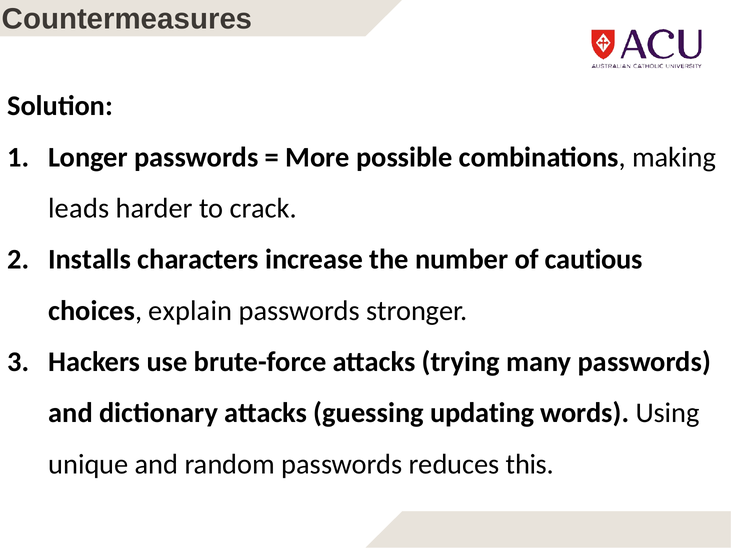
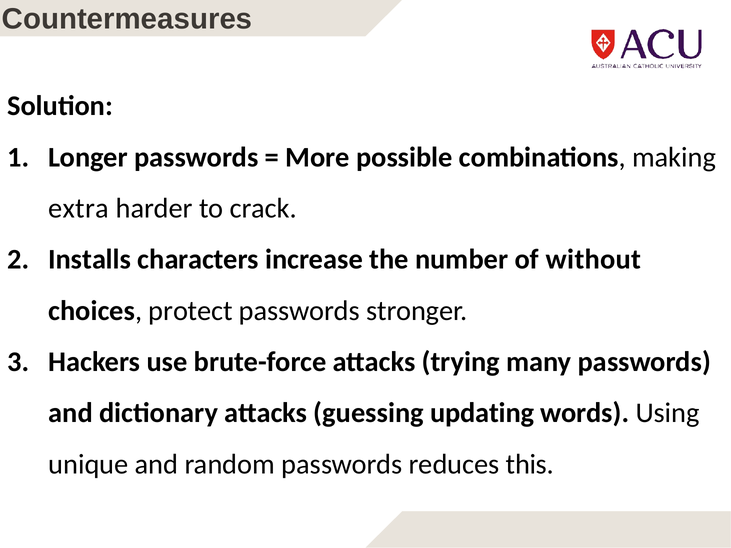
leads: leads -> extra
cautious: cautious -> without
explain: explain -> protect
